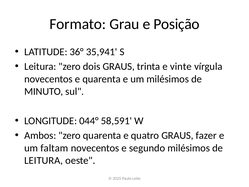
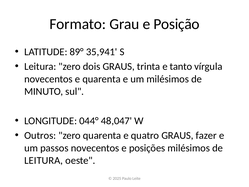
36°: 36° -> 89°
vinte: vinte -> tanto
58,591: 58,591 -> 48,047
Ambos: Ambos -> Outros
faltam: faltam -> passos
segundo: segundo -> posições
